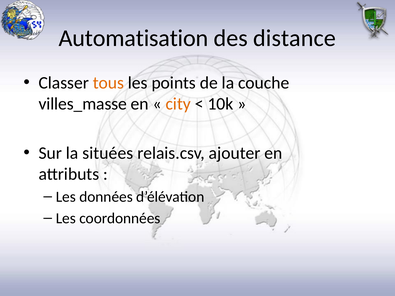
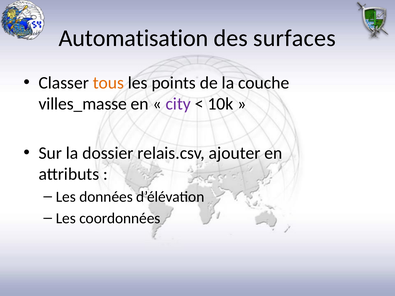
distance: distance -> surfaces
city colour: orange -> purple
situées: situées -> dossier
